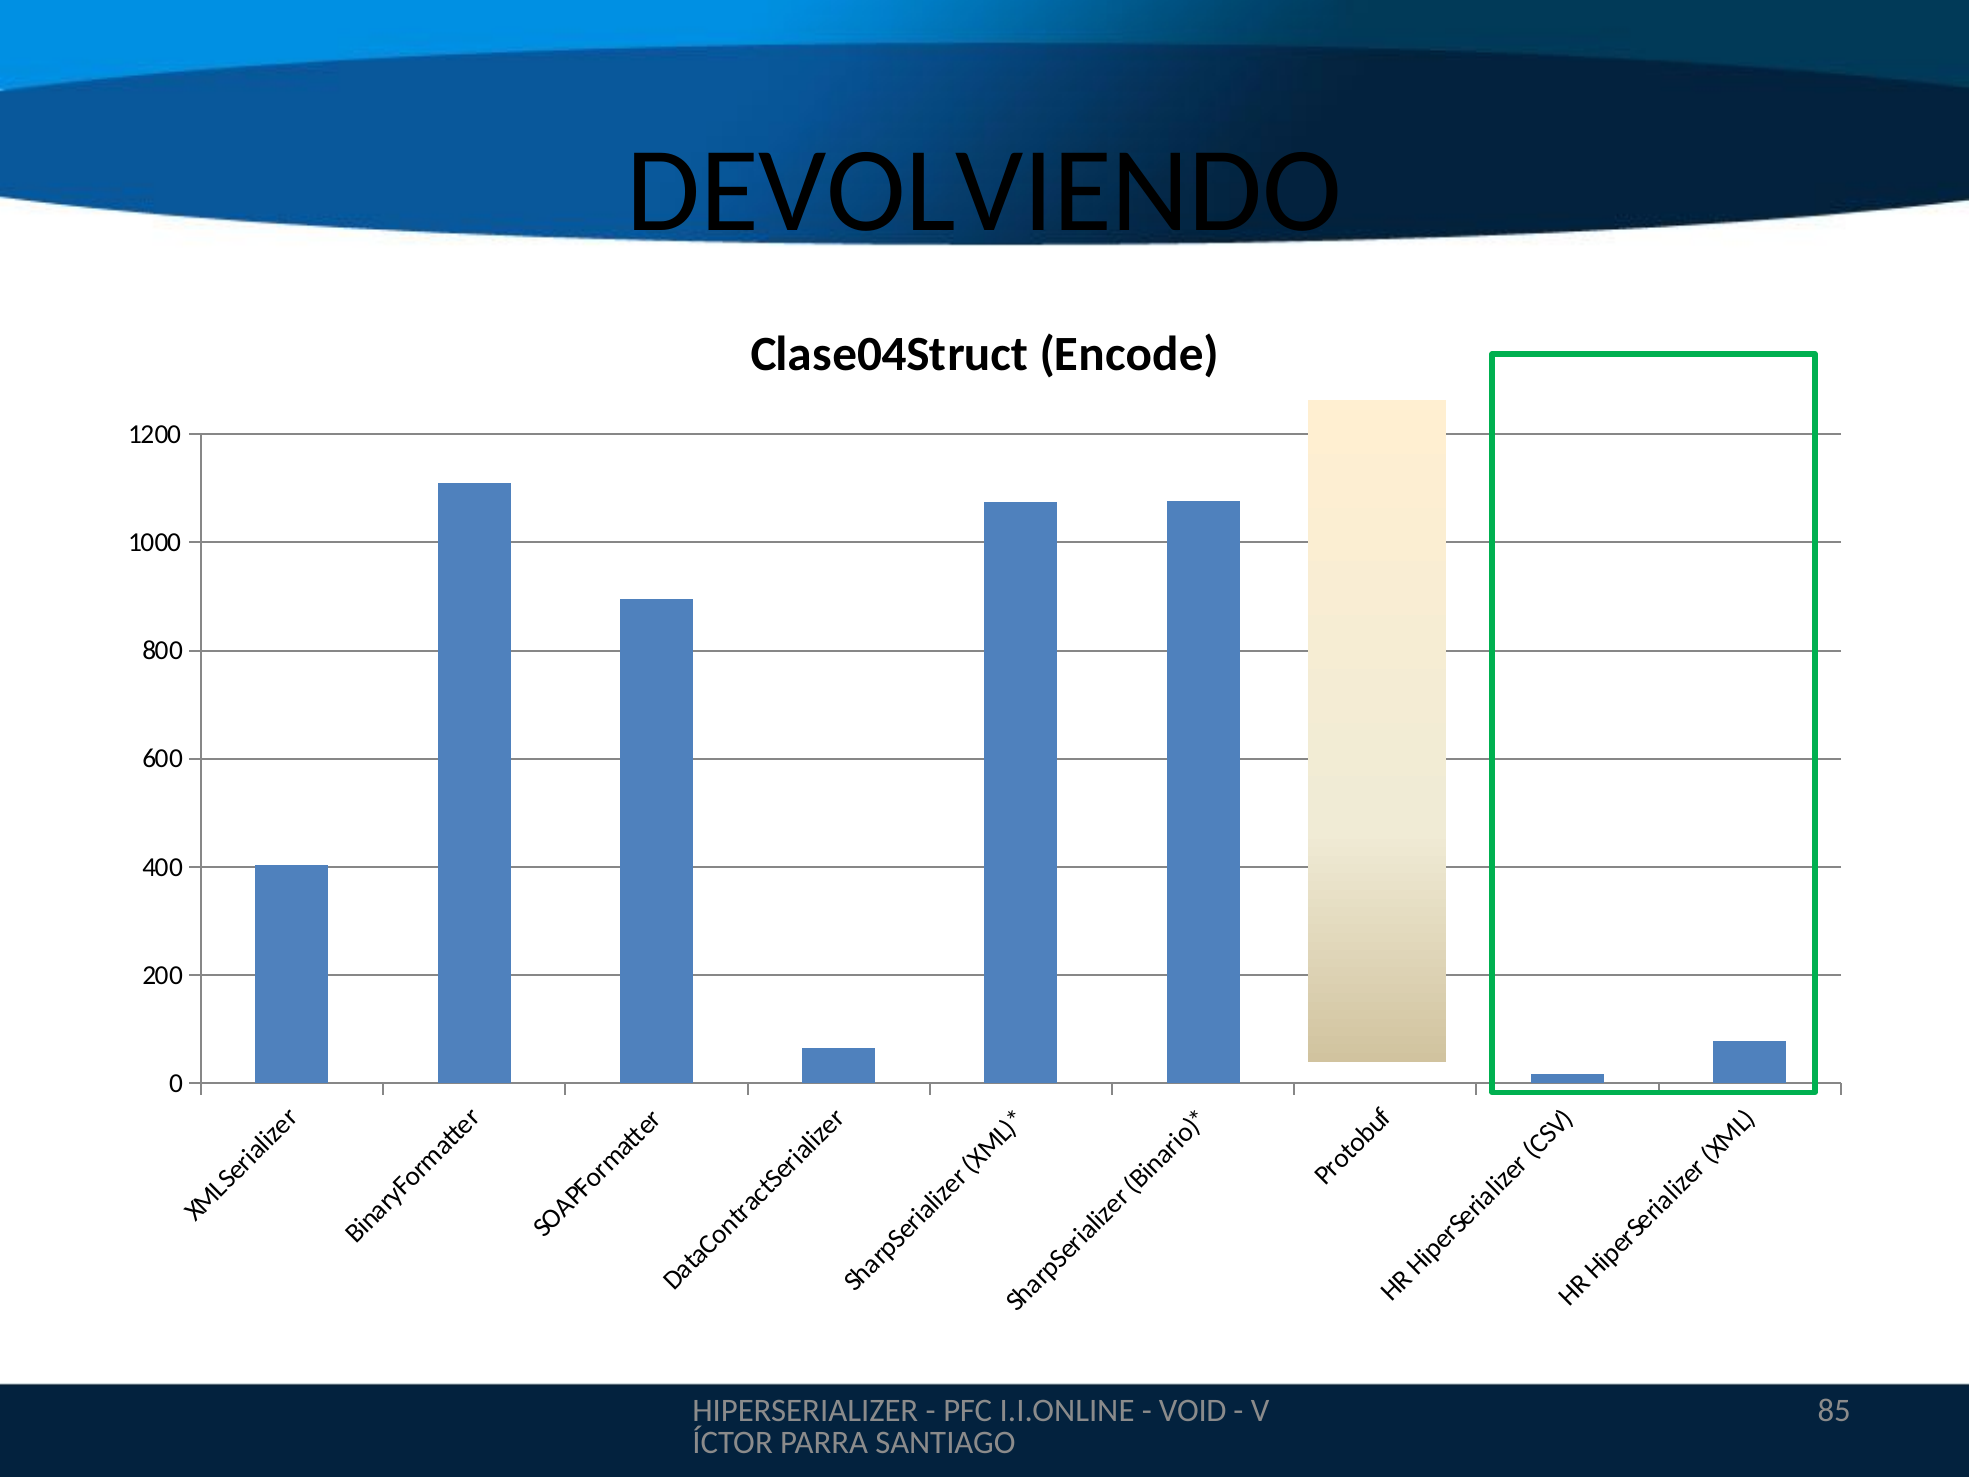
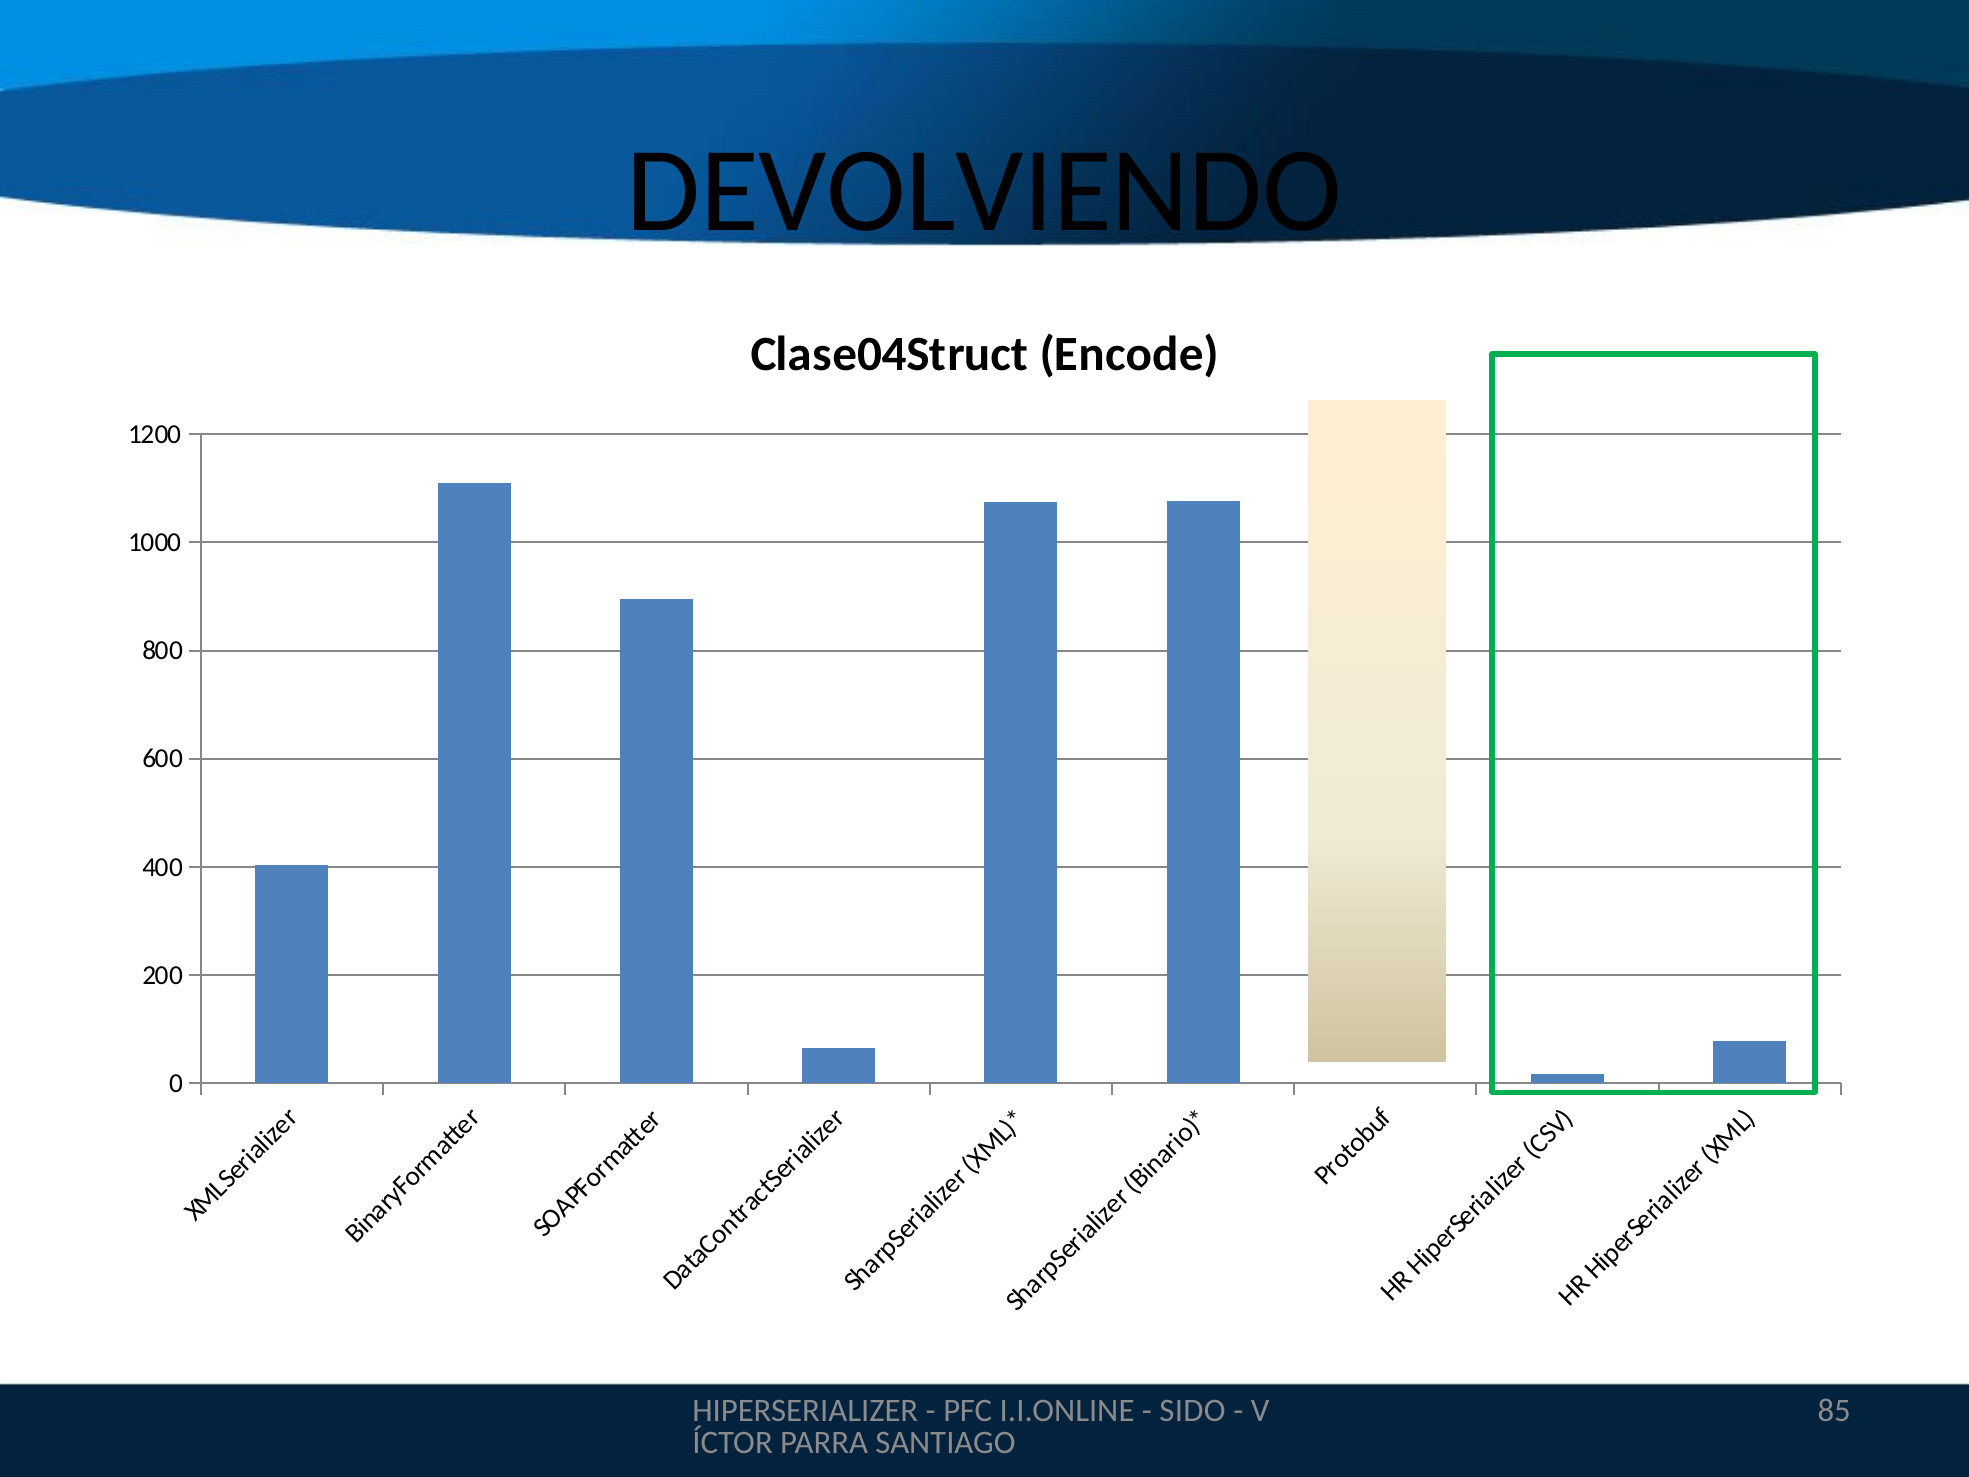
VOID: VOID -> SIDO
